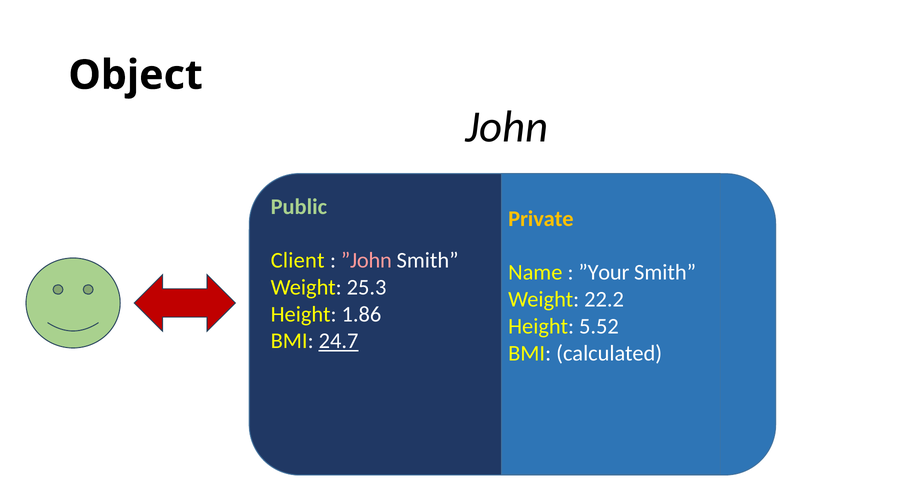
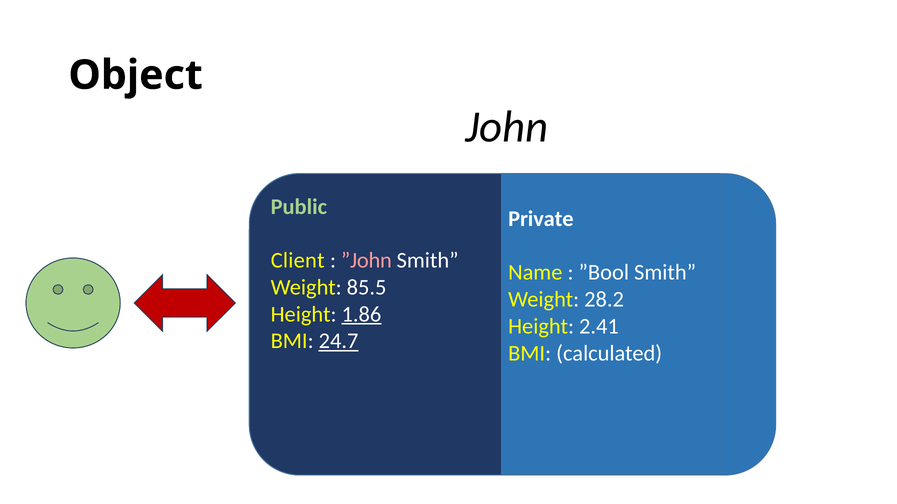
Private colour: yellow -> white
”Your: ”Your -> ”Bool
25.3: 25.3 -> 85.5
22.2: 22.2 -> 28.2
1.86 underline: none -> present
5.52: 5.52 -> 2.41
